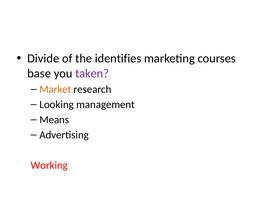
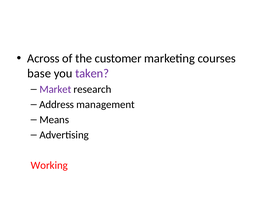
Divide: Divide -> Across
identifies: identifies -> customer
Market colour: orange -> purple
Looking: Looking -> Address
